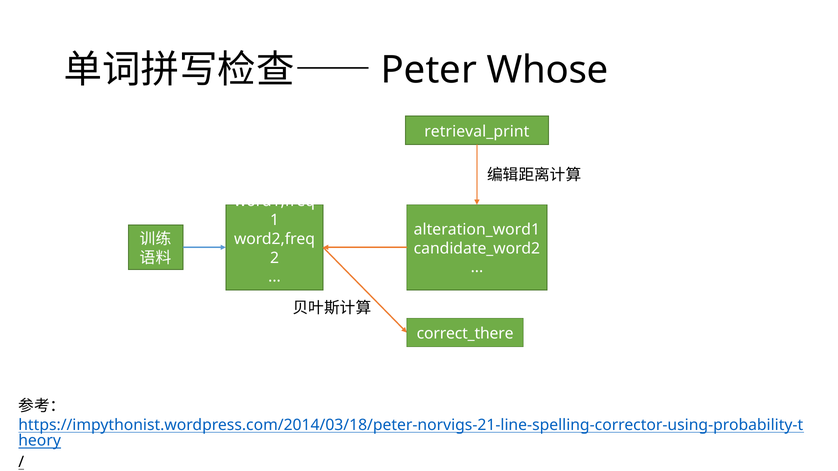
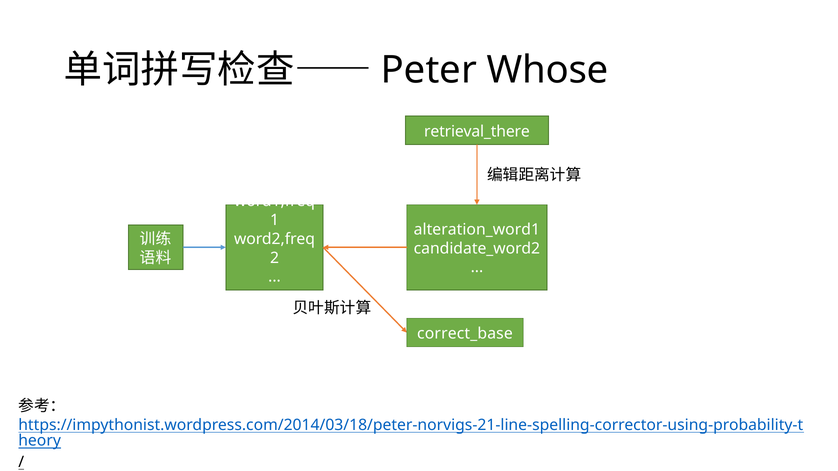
retrieval_print: retrieval_print -> retrieval_there
correct_there: correct_there -> correct_base
